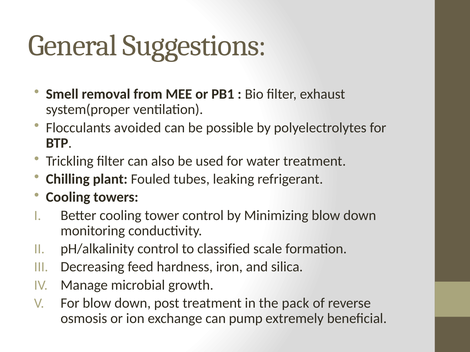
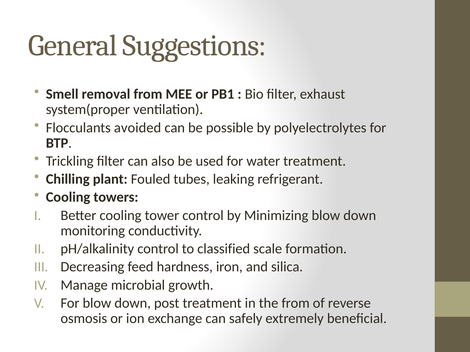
the pack: pack -> from
pump: pump -> safely
